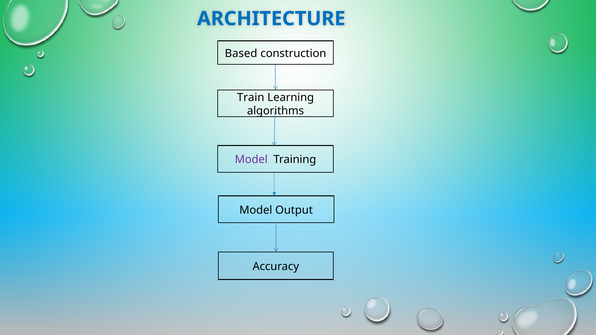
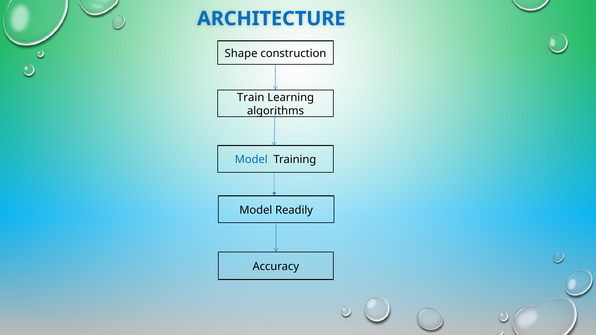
Based: Based -> Shape
Model at (251, 160) colour: purple -> blue
Output: Output -> Readily
